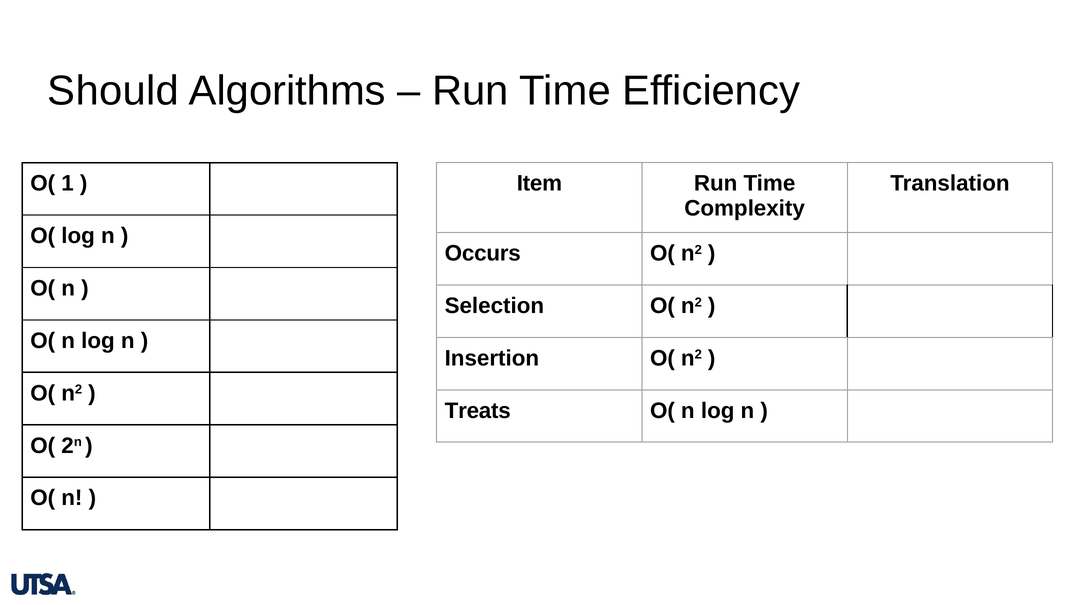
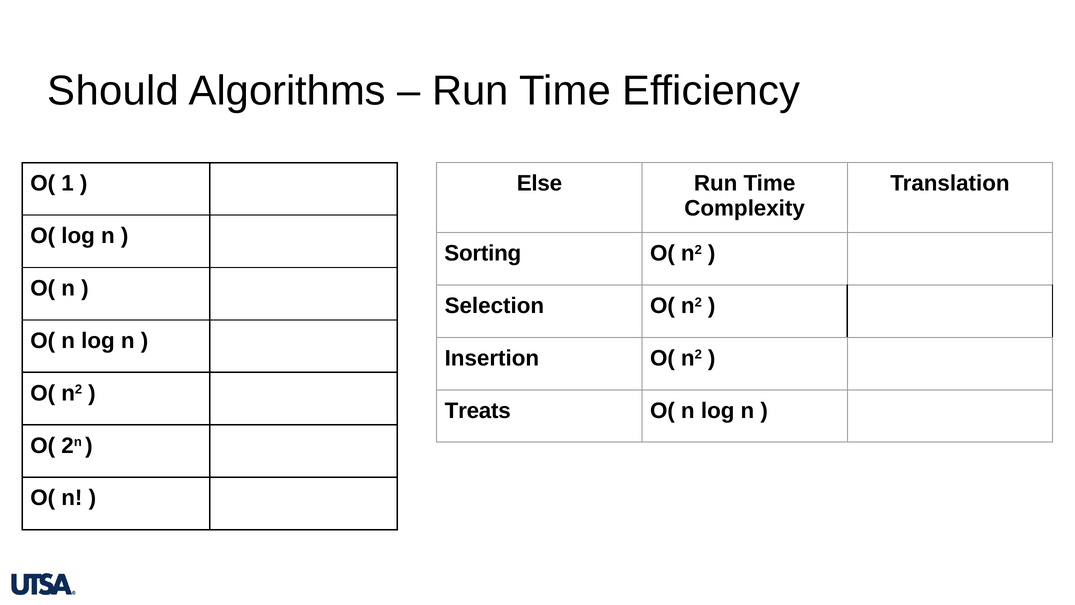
Item: Item -> Else
Occurs: Occurs -> Sorting
